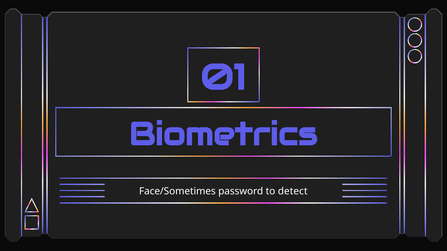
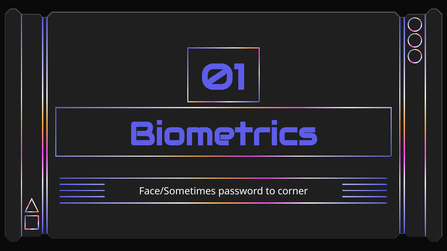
detect: detect -> corner
